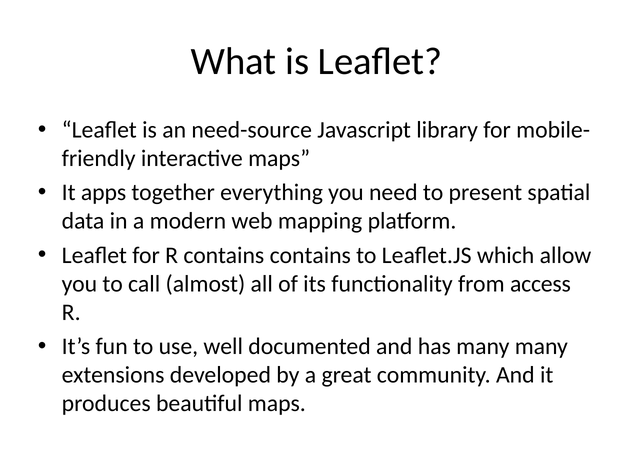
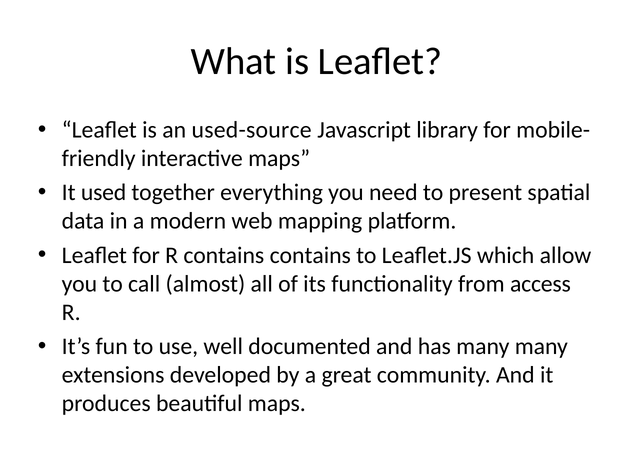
need-source: need-source -> used-source
apps: apps -> used
